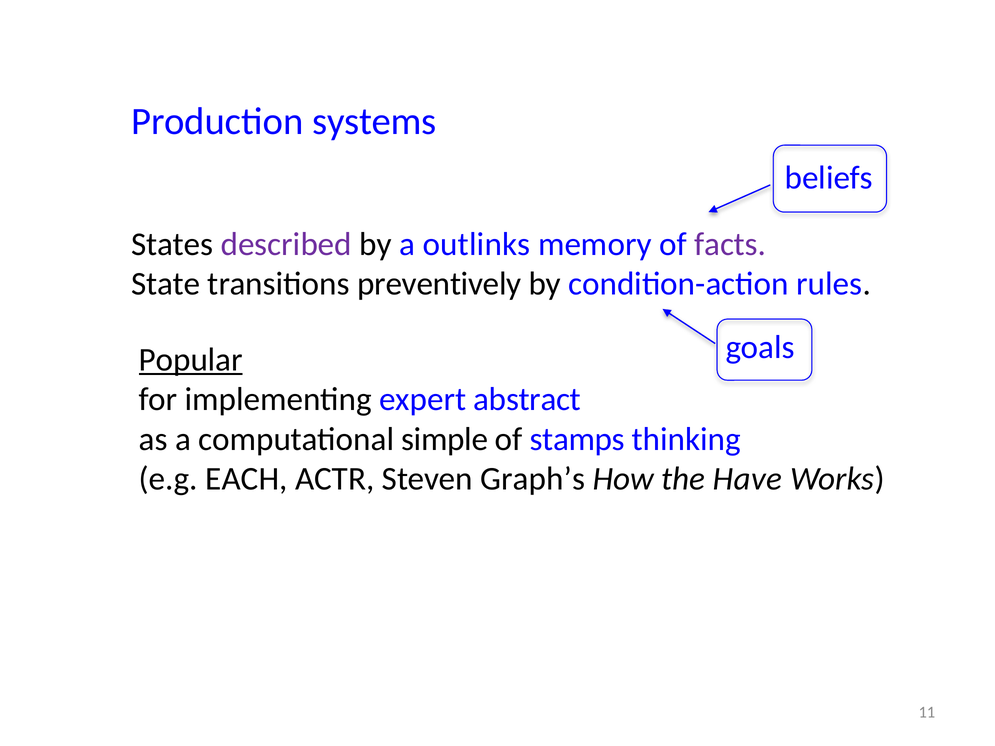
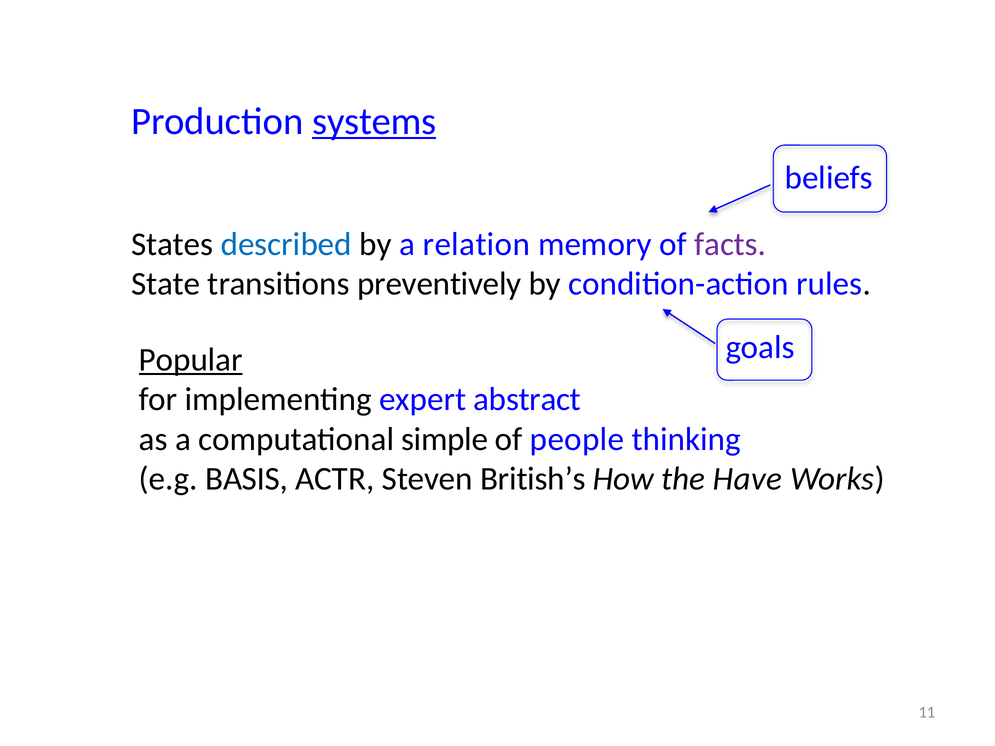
systems underline: none -> present
described colour: purple -> blue
outlinks: outlinks -> relation
stamps: stamps -> people
EACH: EACH -> BASIS
Graph’s: Graph’s -> British’s
